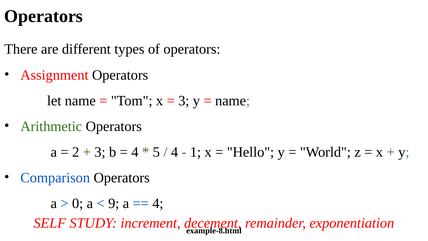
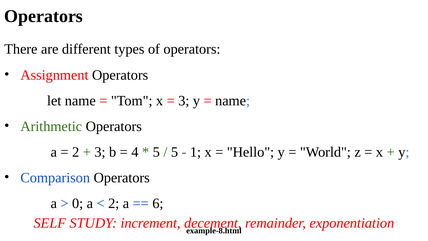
4 at (175, 152): 4 -> 5
9 at (114, 203): 9 -> 2
4 at (158, 203): 4 -> 6
